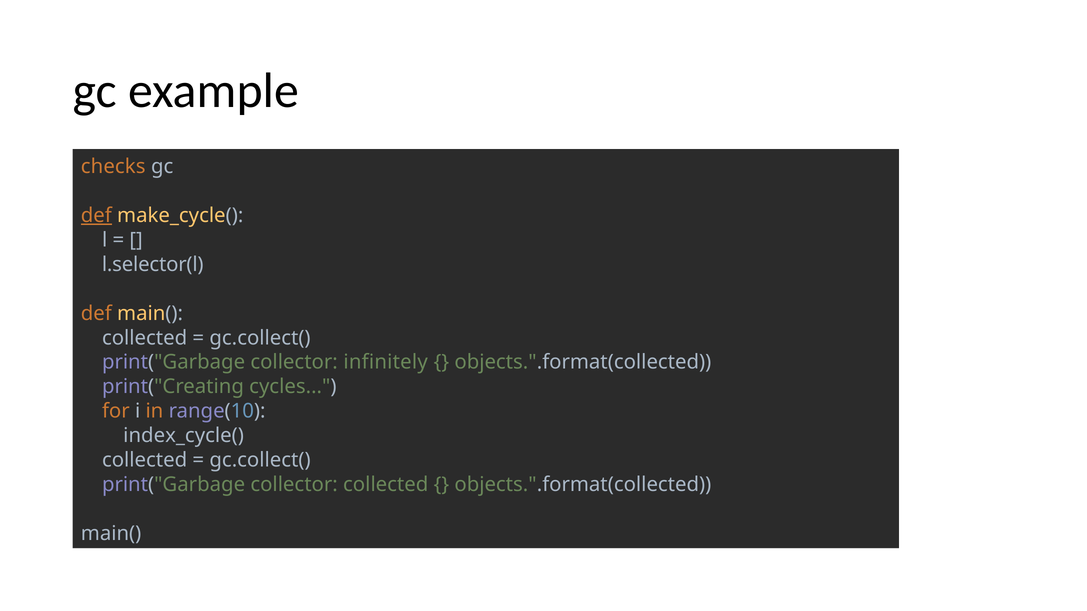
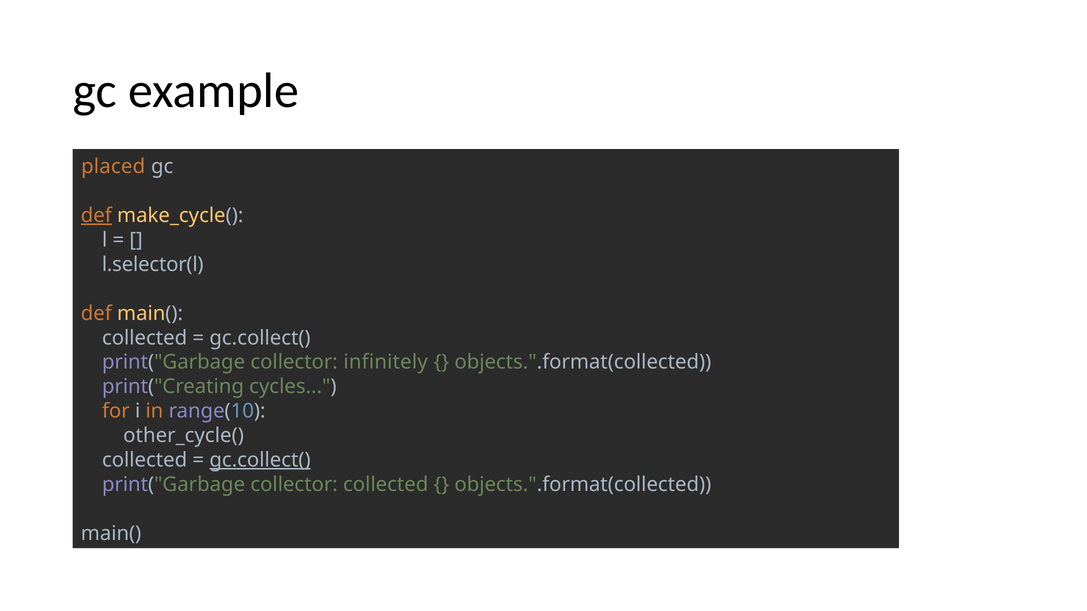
checks: checks -> placed
index_cycle(: index_cycle( -> other_cycle(
gc.collect( at (260, 460) underline: none -> present
